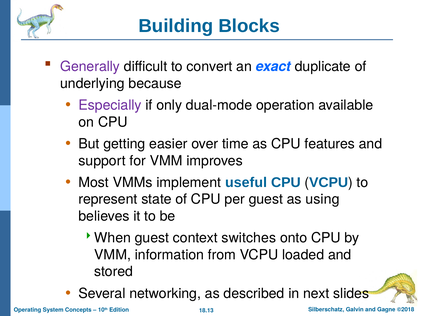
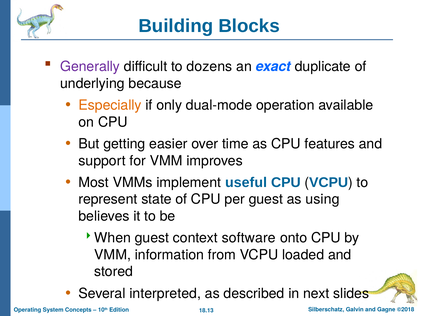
convert: convert -> dozens
Especially colour: purple -> orange
switches: switches -> software
networking: networking -> interpreted
